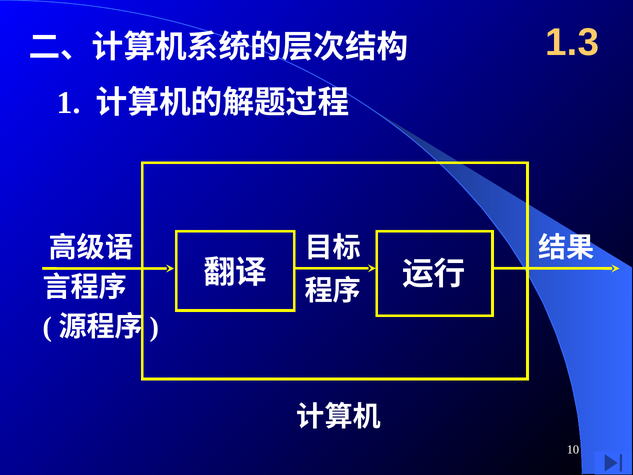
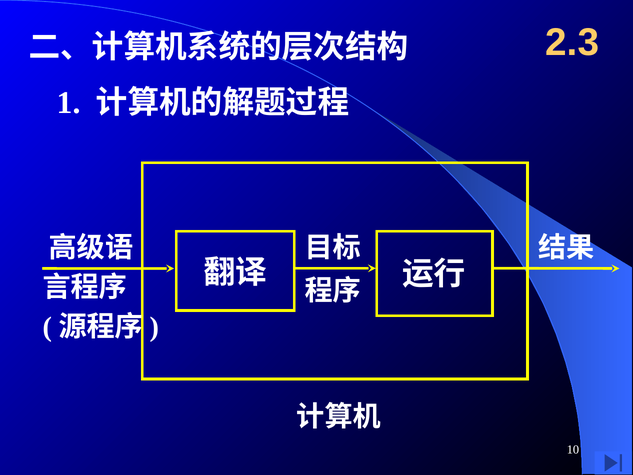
1.3: 1.3 -> 2.3
